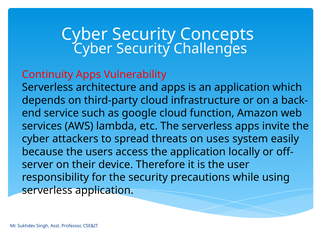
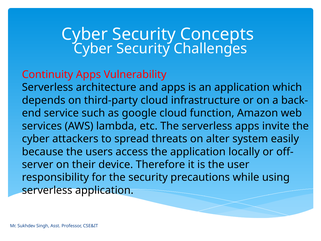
uses: uses -> alter
